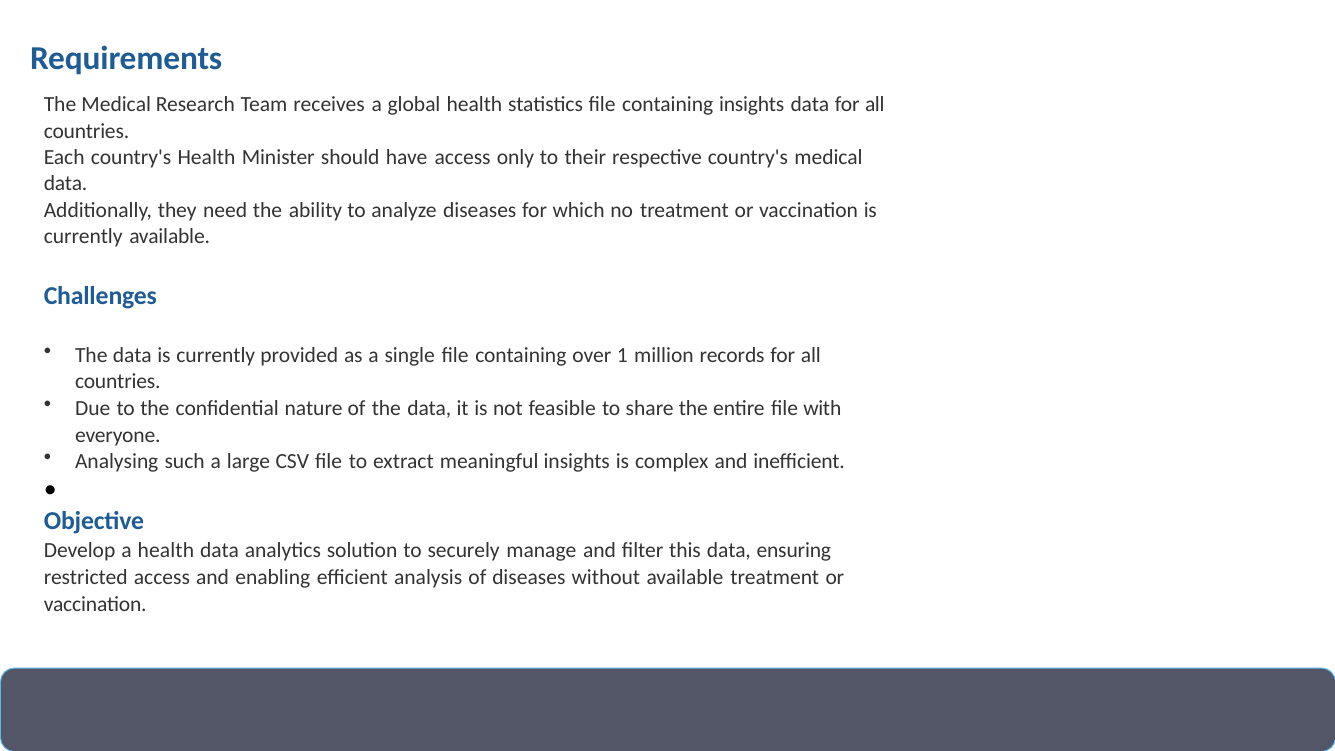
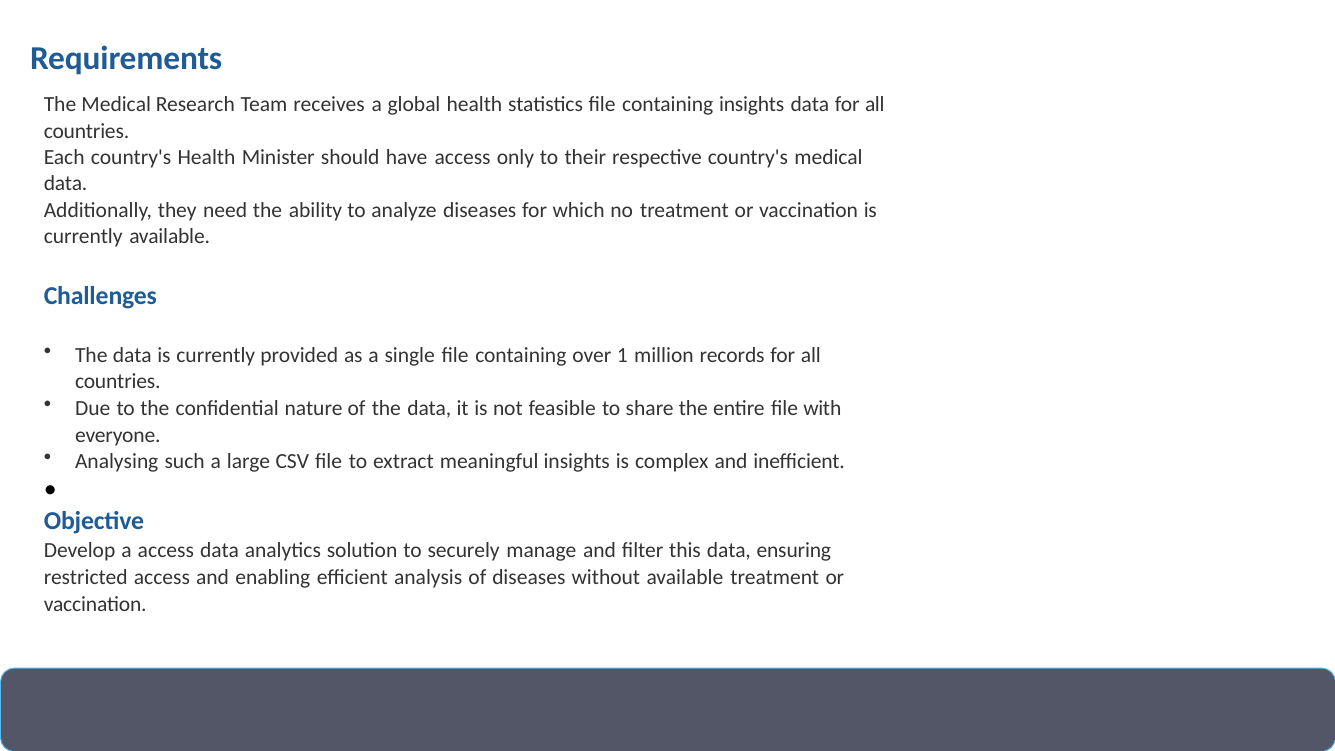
a health: health -> access
